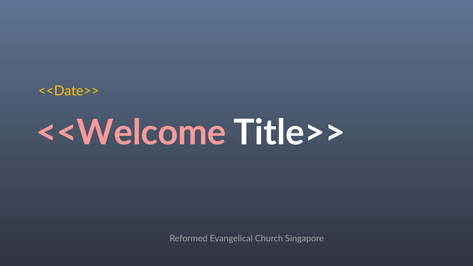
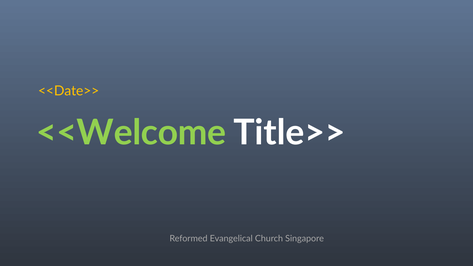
<<Welcome colour: pink -> light green
